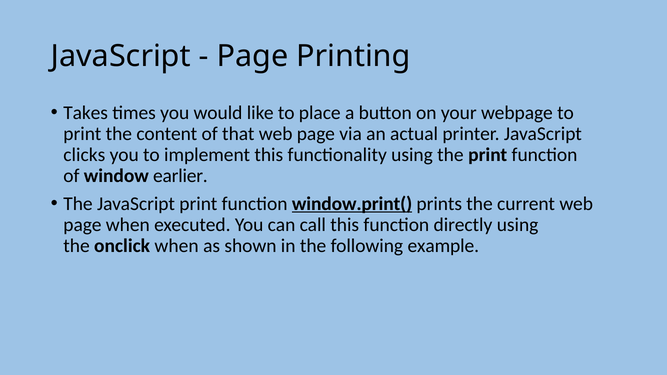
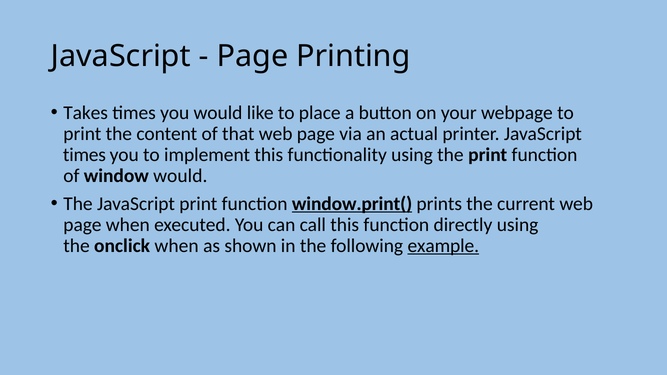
clicks at (84, 155): clicks -> times
window earlier: earlier -> would
example underline: none -> present
